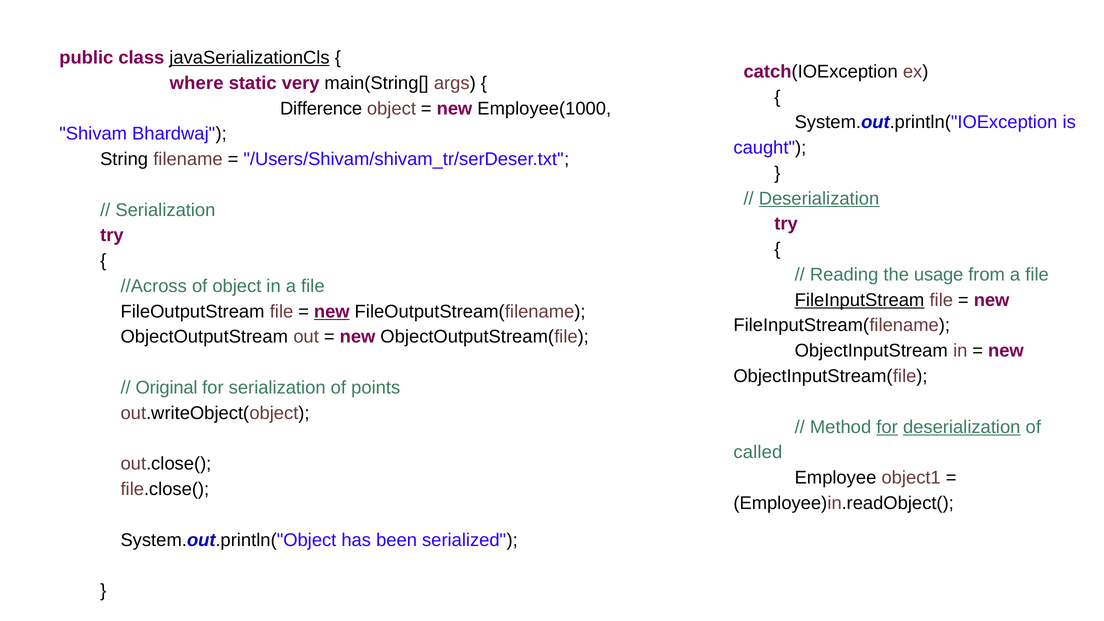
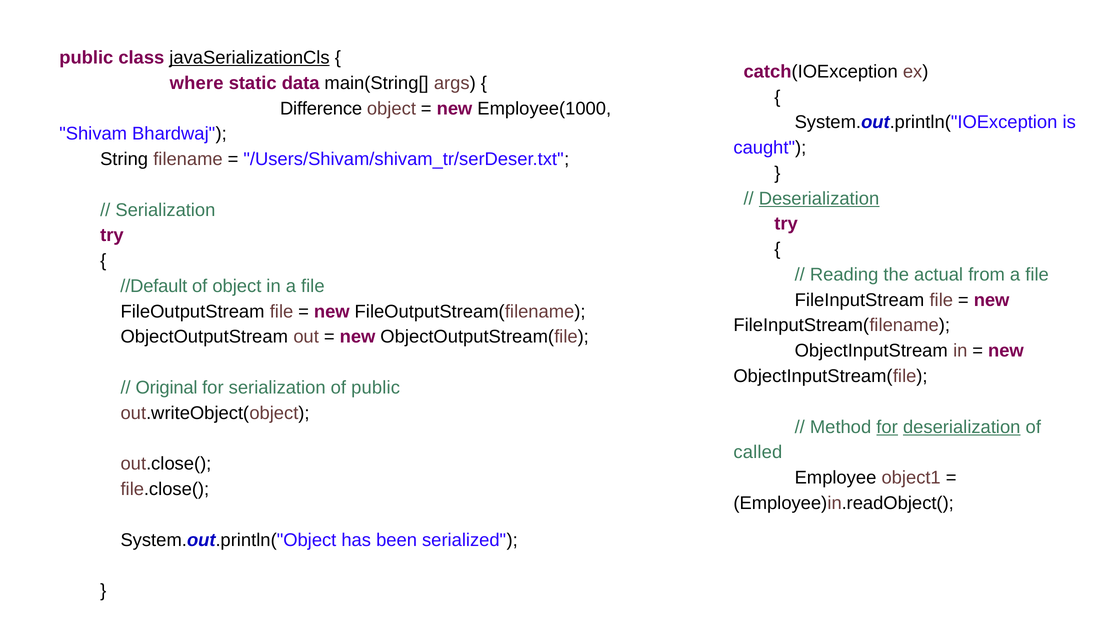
very: very -> data
usage: usage -> actual
//Across: //Across -> //Default
FileInputStream underline: present -> none
new at (332, 312) underline: present -> none
of points: points -> public
